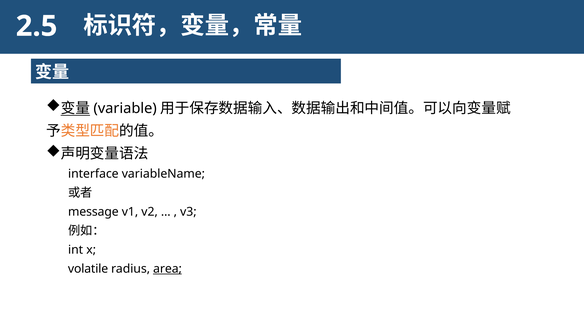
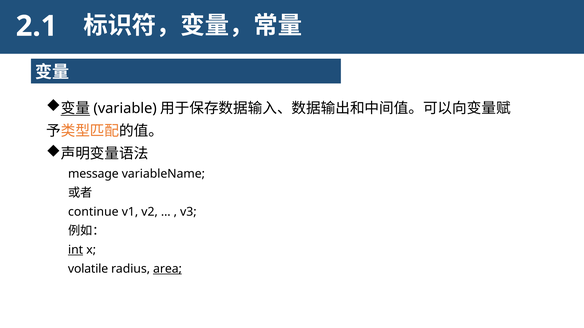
2.5: 2.5 -> 2.1
interface: interface -> message
message: message -> continue
int underline: none -> present
